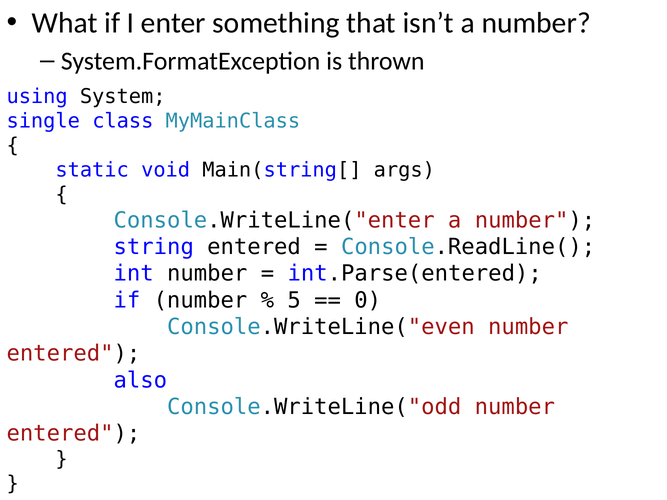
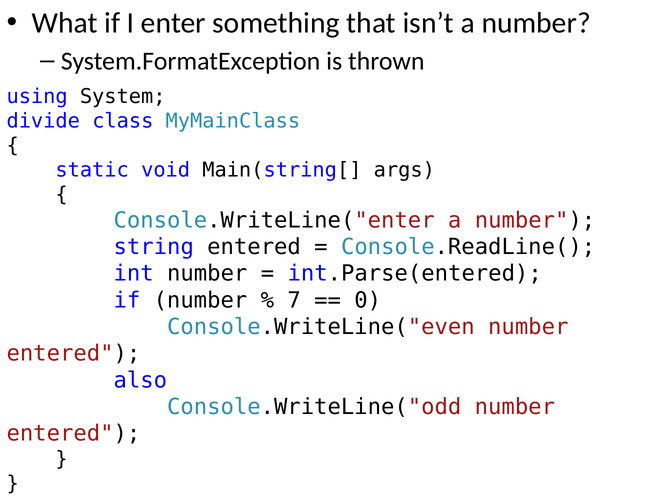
single: single -> divide
5: 5 -> 7
